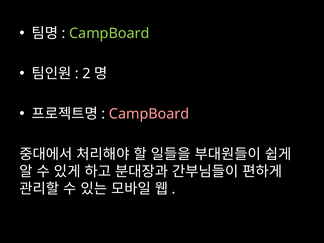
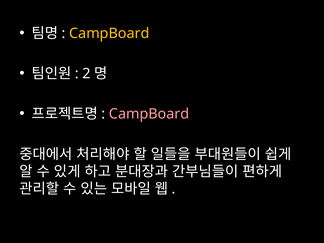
CampBoard at (109, 33) colour: light green -> yellow
